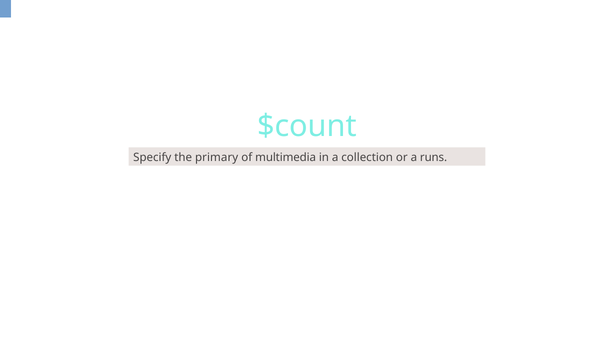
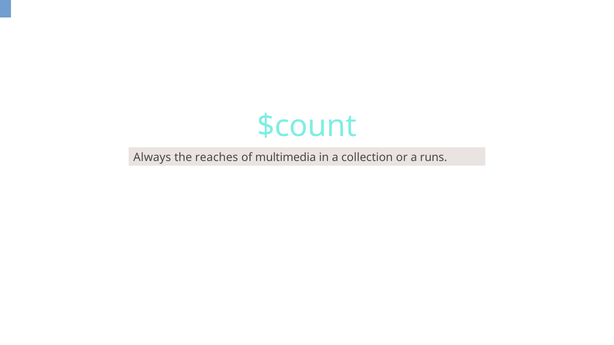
Specify: Specify -> Always
primary: primary -> reaches
